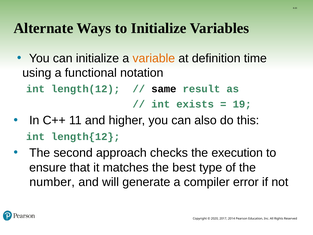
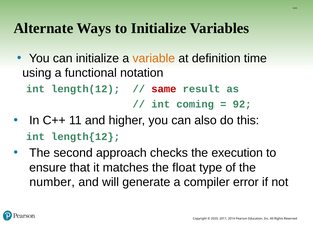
same colour: black -> red
exists: exists -> coming
19: 19 -> 92
best: best -> float
